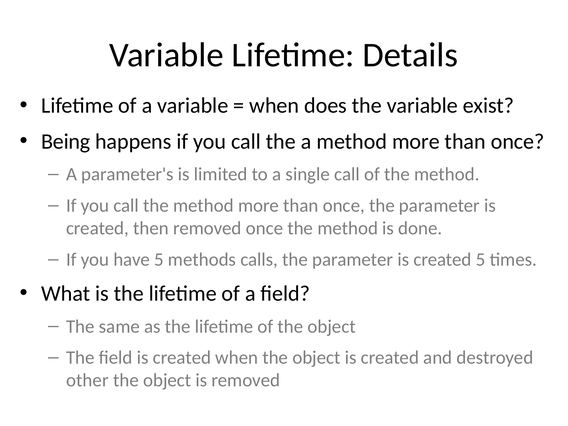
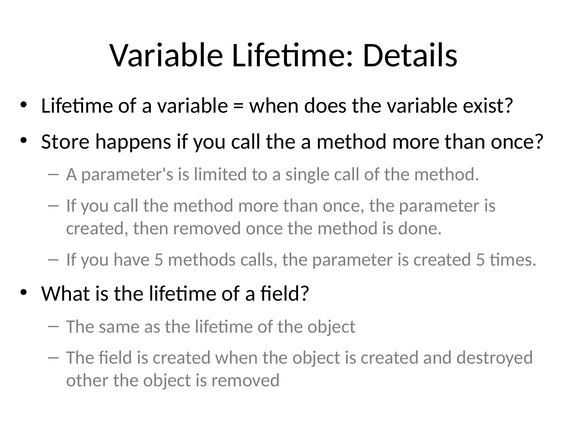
Being: Being -> Store
